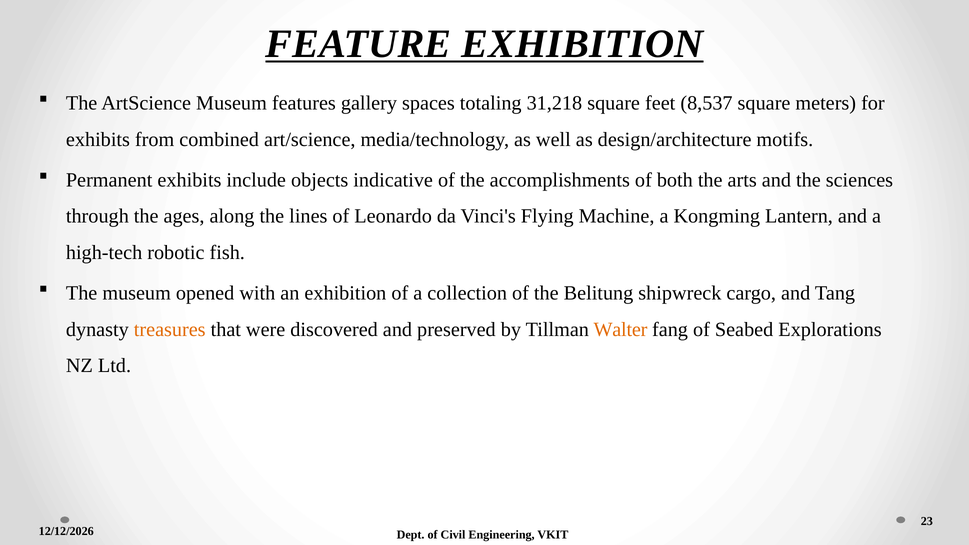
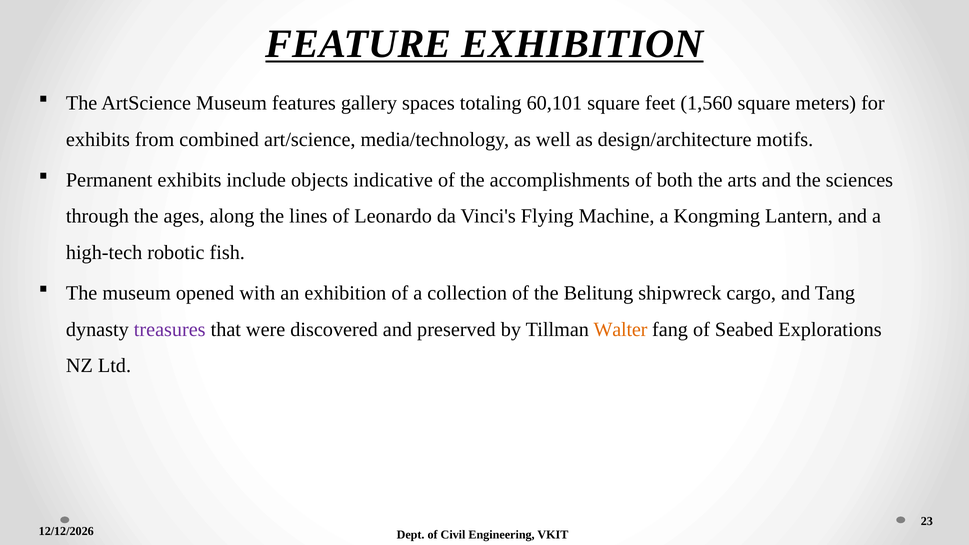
31,218: 31,218 -> 60,101
8,537: 8,537 -> 1,560
treasures colour: orange -> purple
